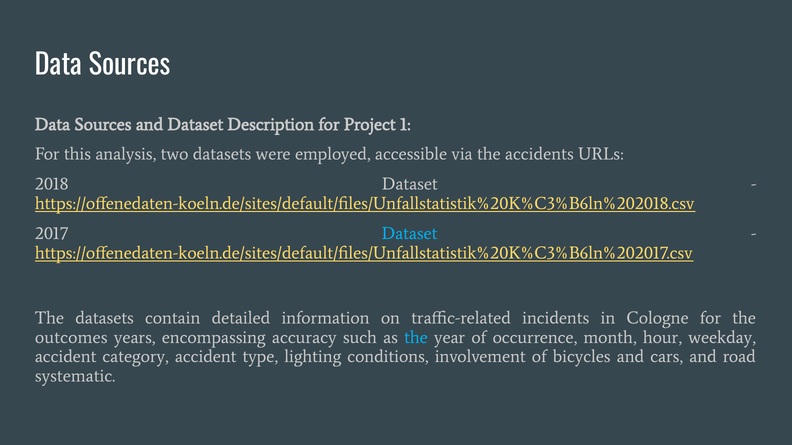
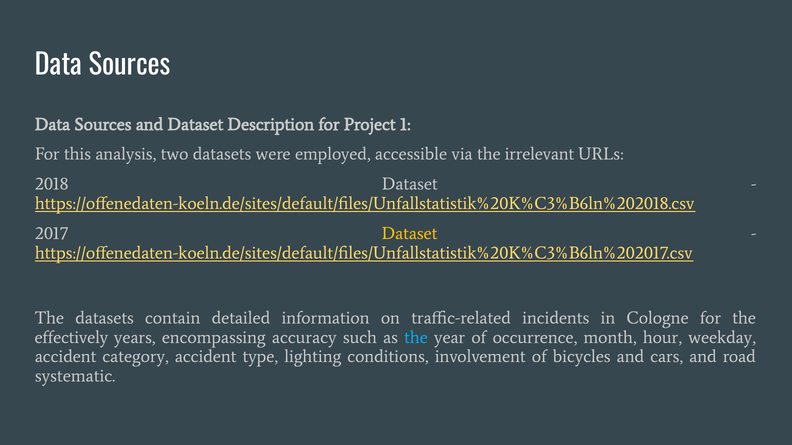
accidents: accidents -> irrelevant
Dataset at (410, 234) colour: light blue -> yellow
outcomes: outcomes -> effectively
